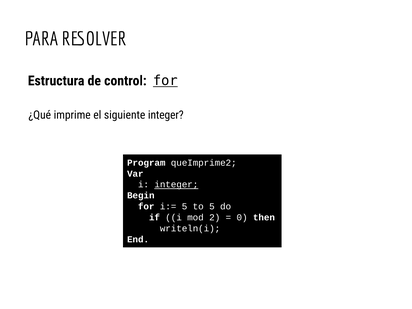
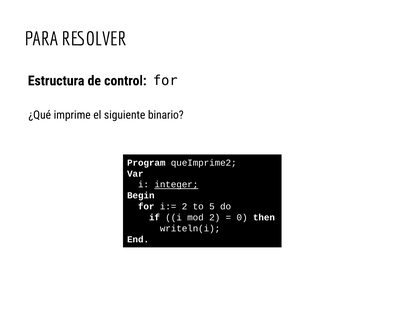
for at (165, 81) underline: present -> none
siguiente integer: integer -> binario
i:= 5: 5 -> 2
